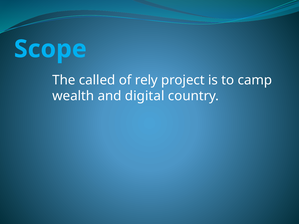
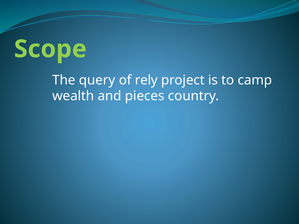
Scope colour: light blue -> light green
called: called -> query
digital: digital -> pieces
